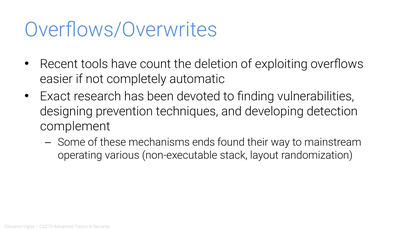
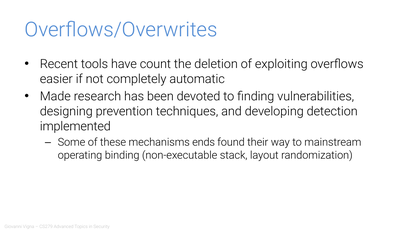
Exact: Exact -> Made
complement: complement -> implemented
various: various -> binding
